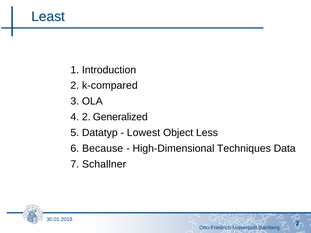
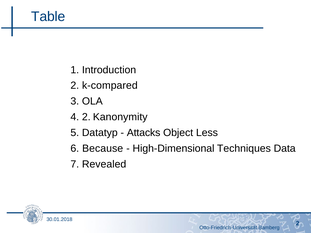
Least: Least -> Table
Generalized: Generalized -> Kanonymity
Lowest: Lowest -> Attacks
Schallner: Schallner -> Revealed
